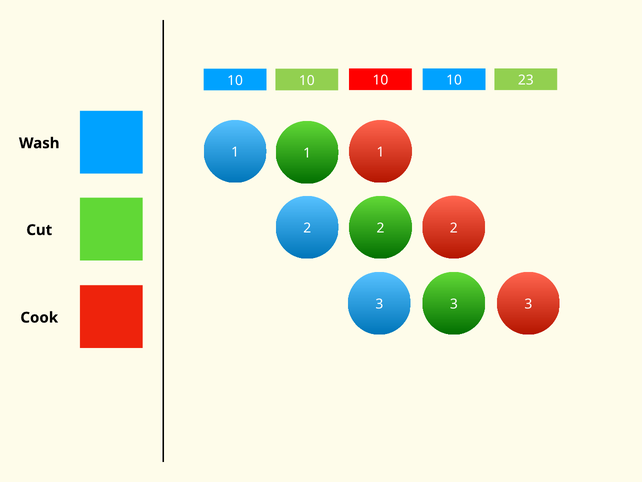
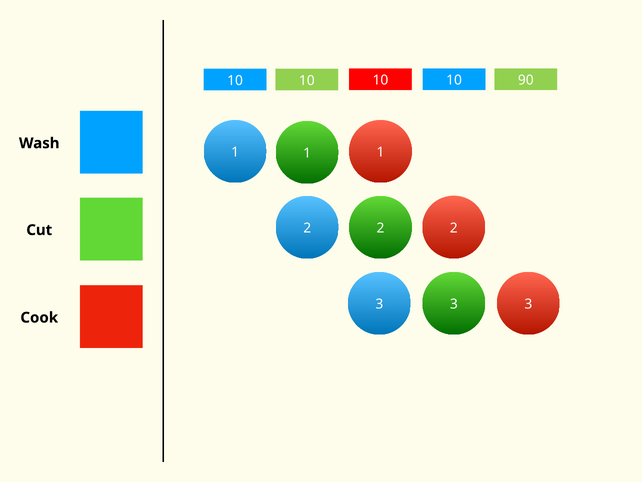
23: 23 -> 90
